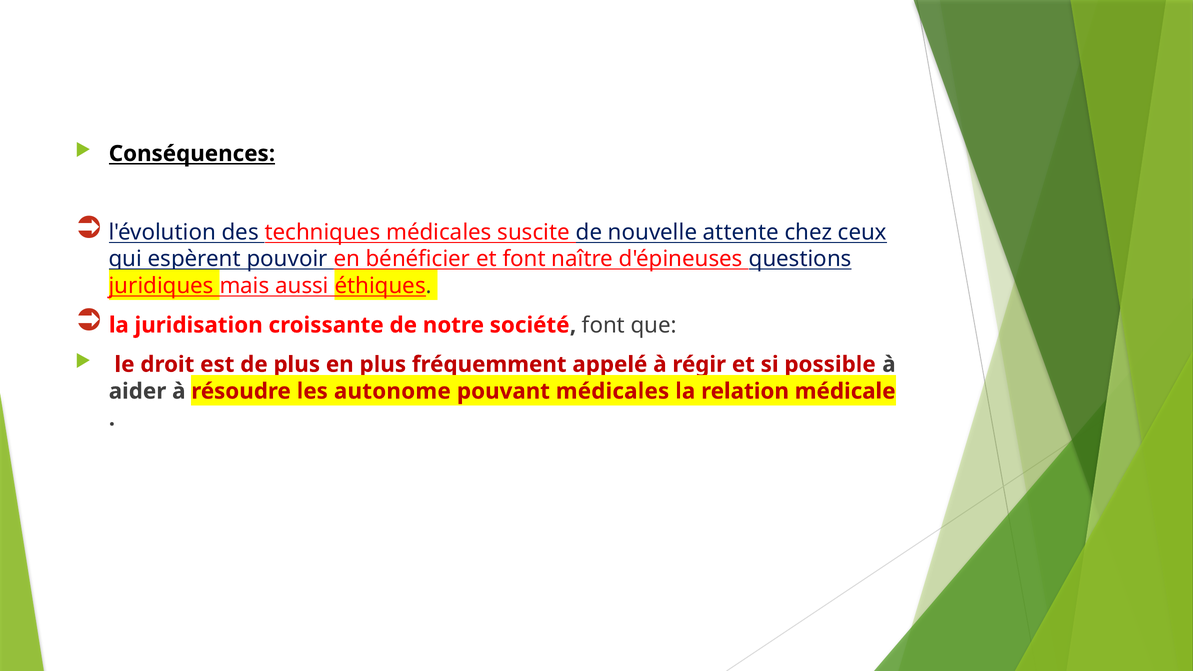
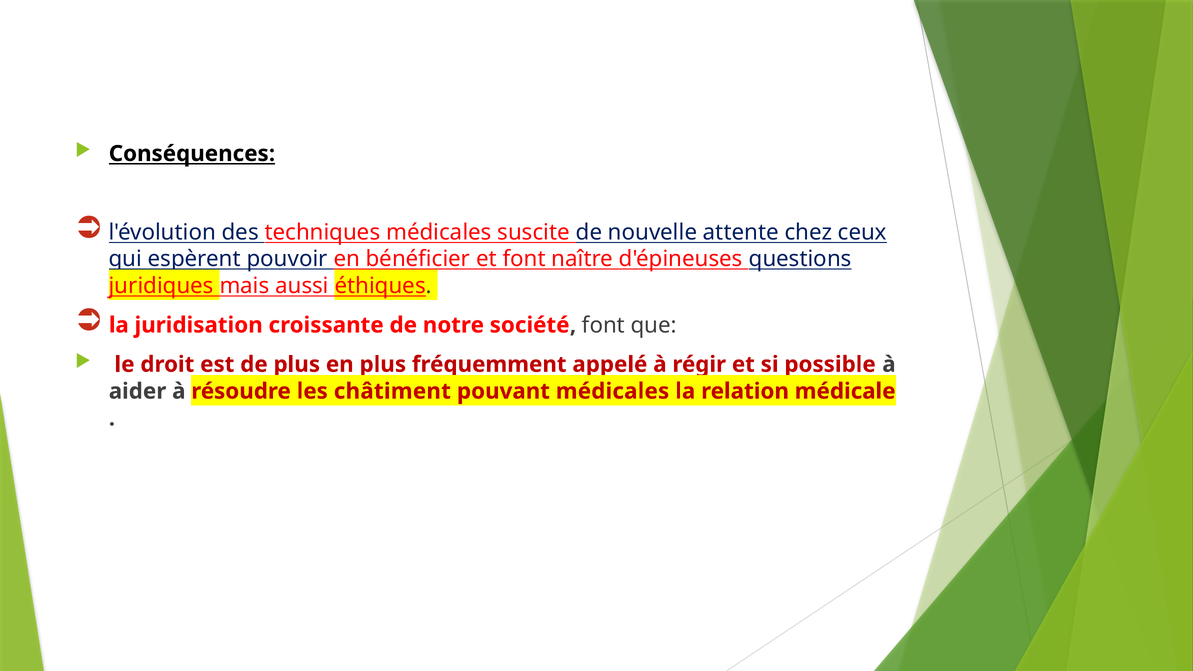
autonome: autonome -> châtiment
